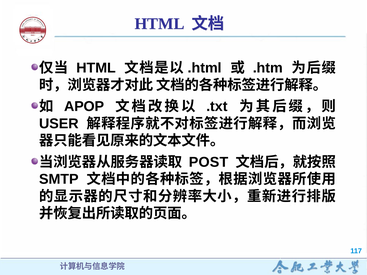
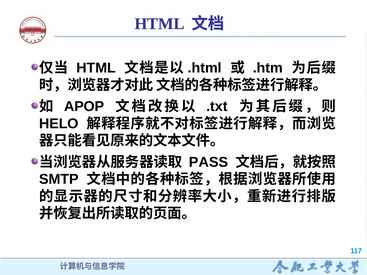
USER: USER -> HELO
POST: POST -> PASS
